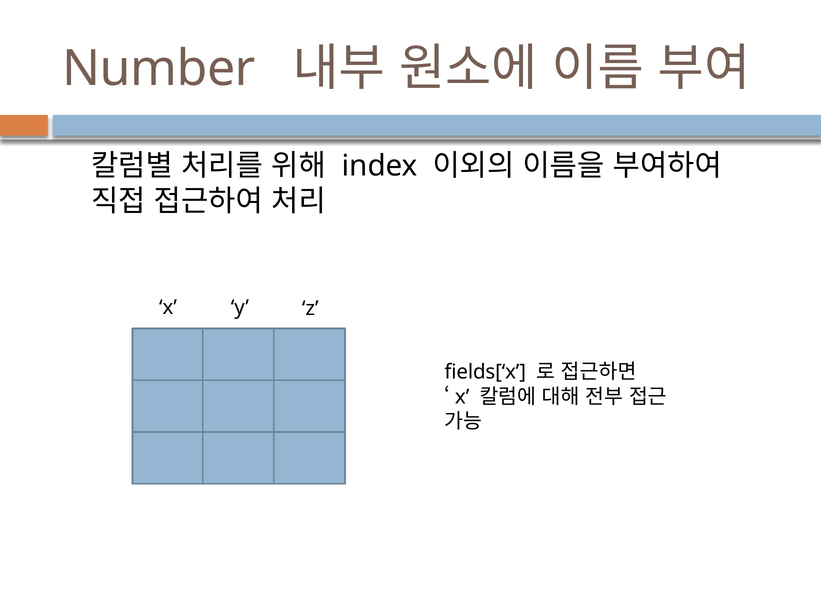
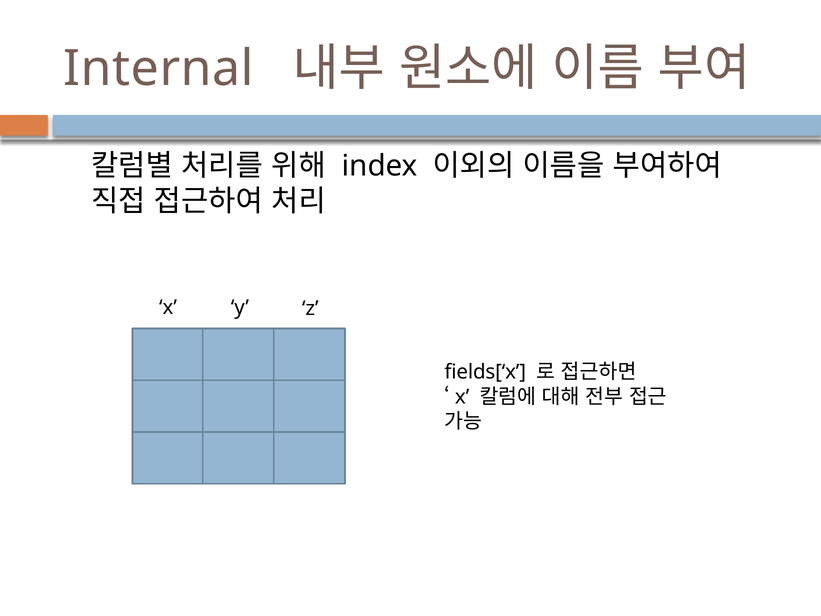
Number: Number -> Internal
